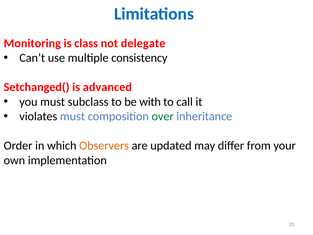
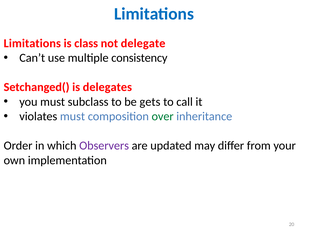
Monitoring at (32, 43): Monitoring -> Limitations
advanced: advanced -> delegates
with: with -> gets
Observers colour: orange -> purple
